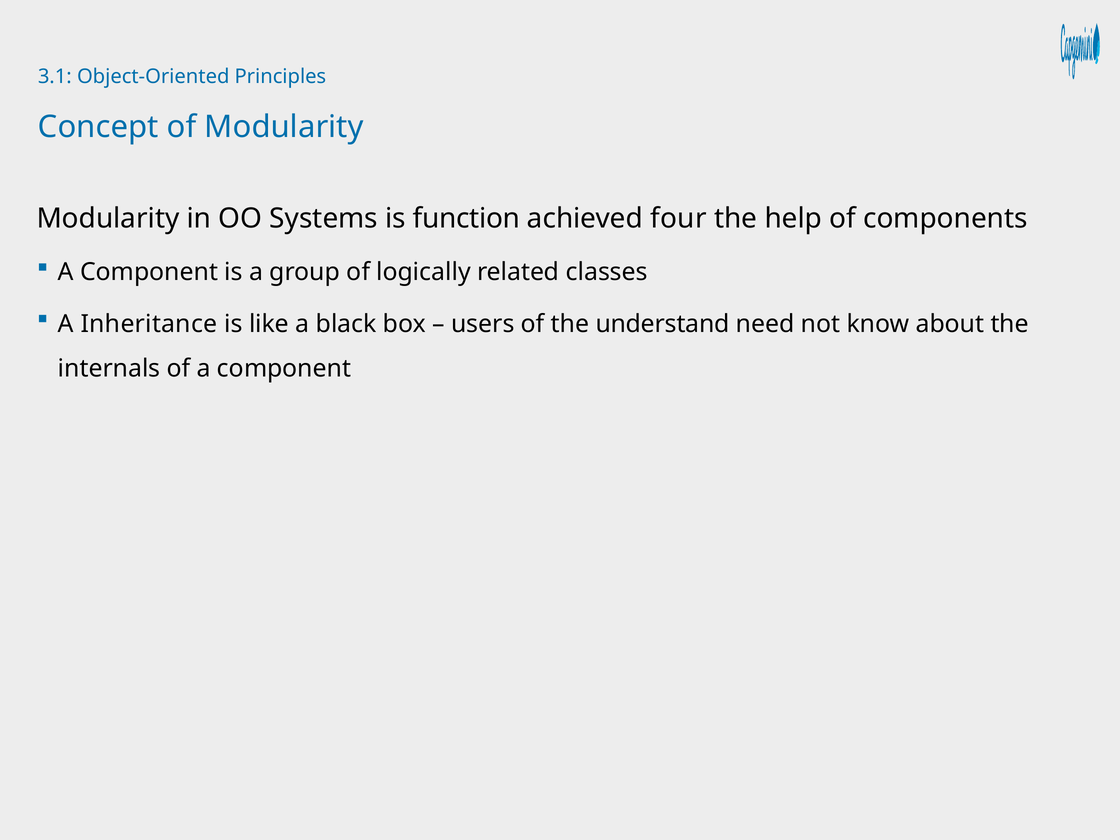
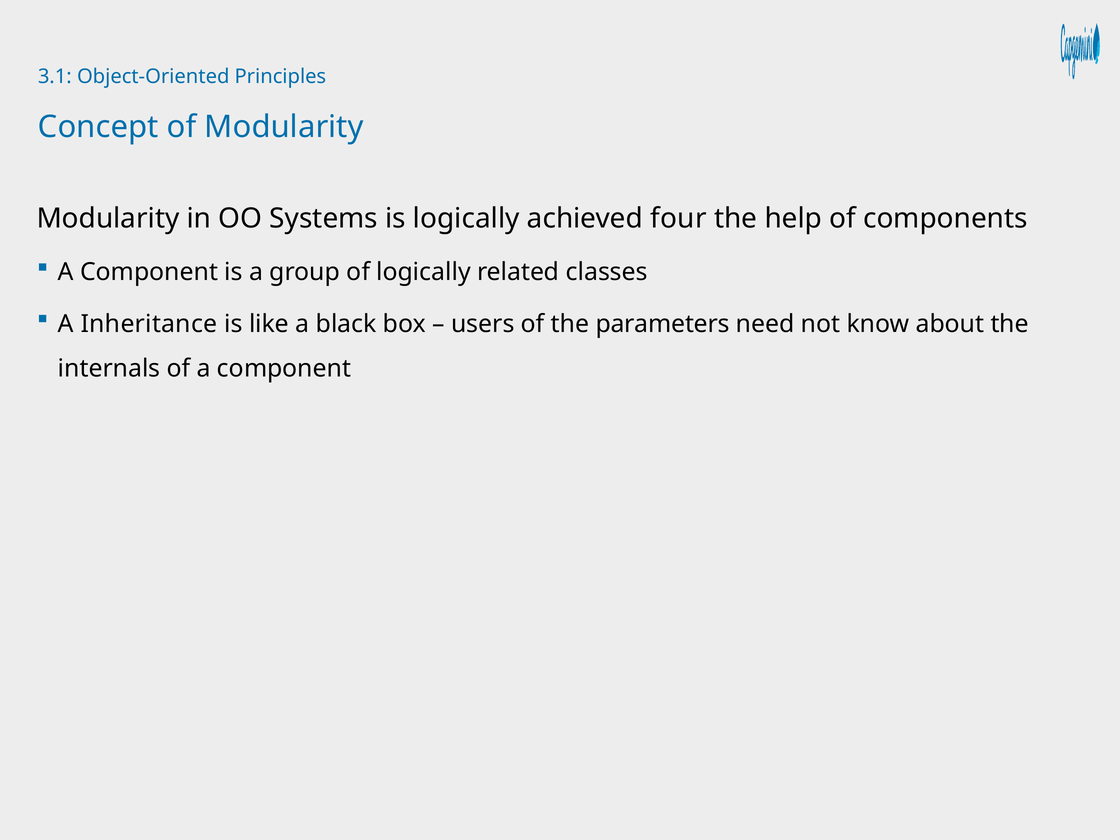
is function: function -> logically
understand: understand -> parameters
